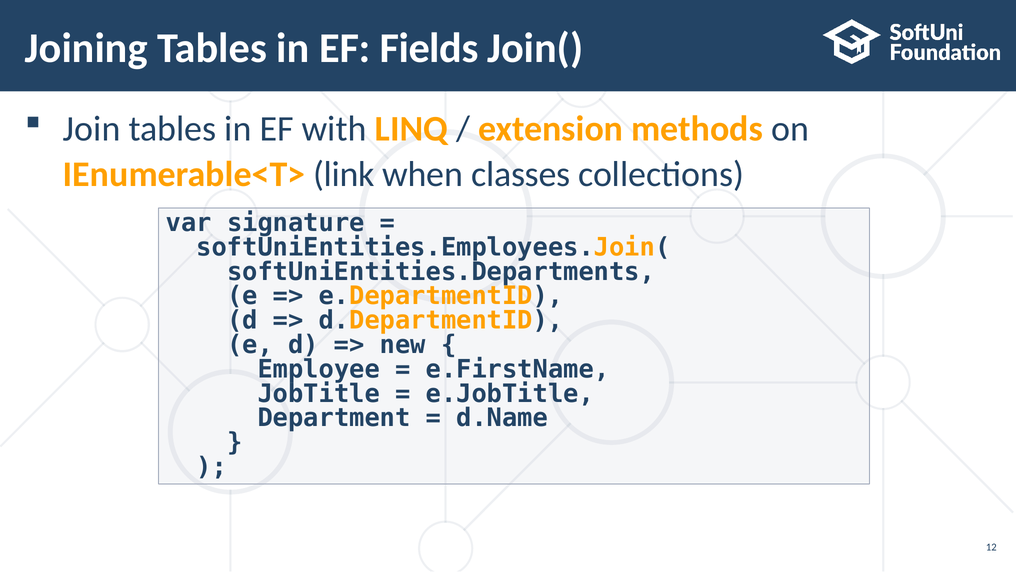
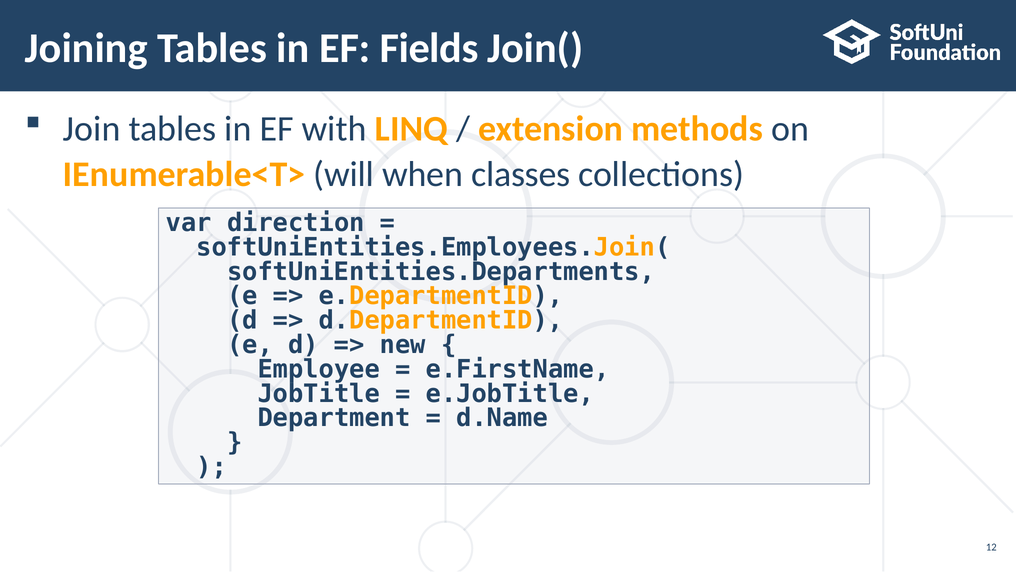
link: link -> will
signature: signature -> direction
